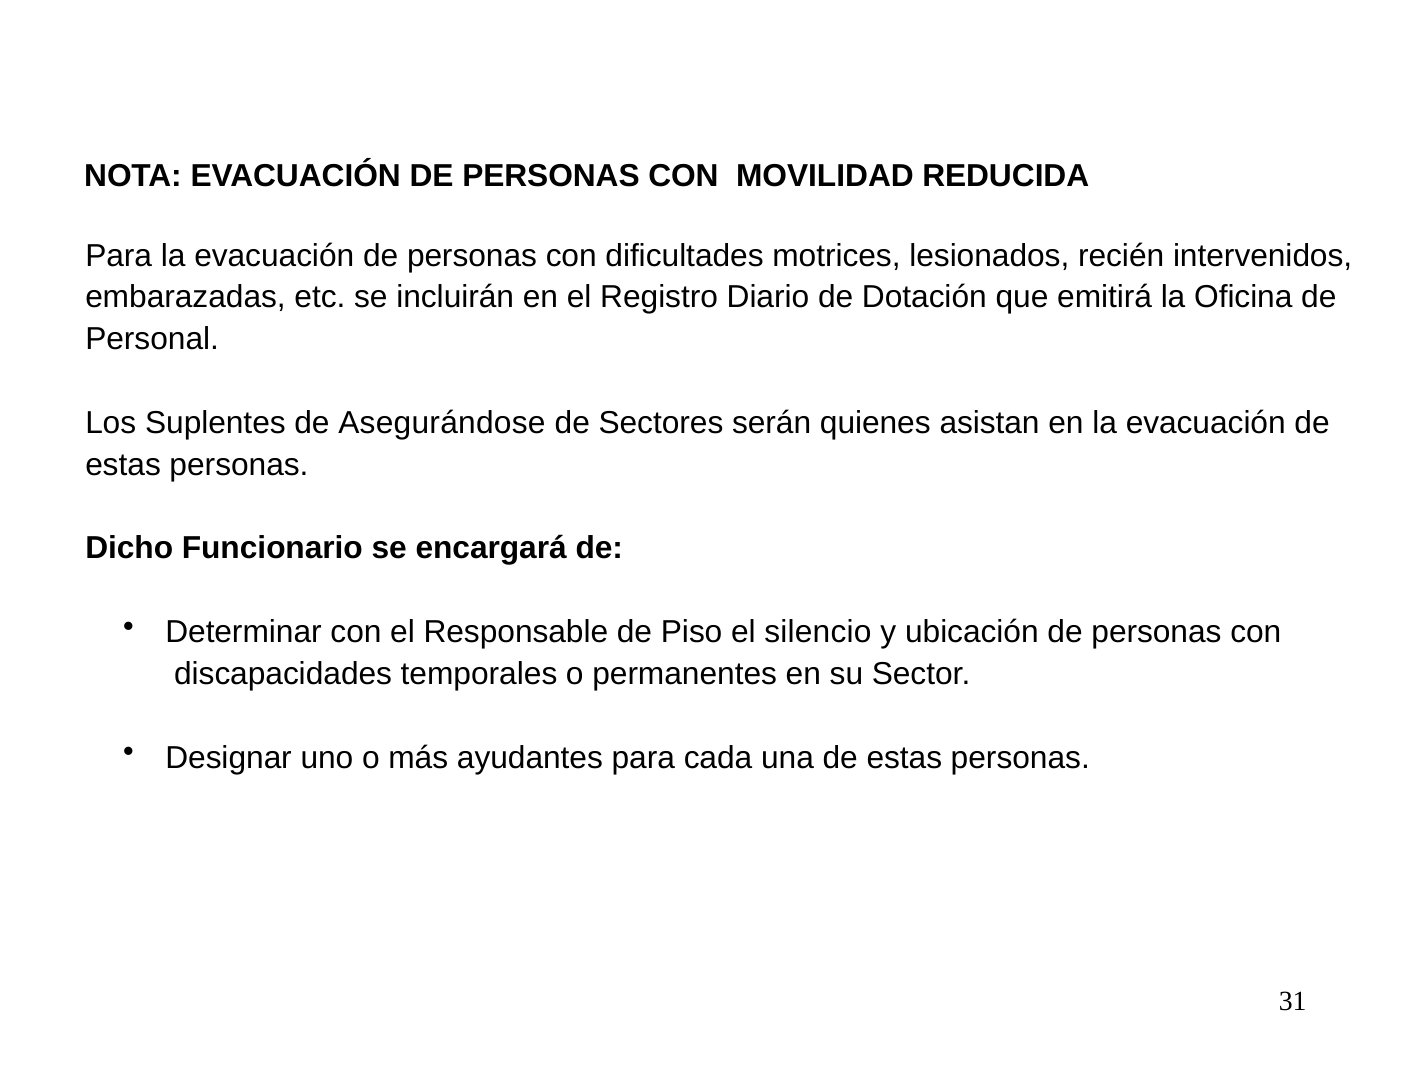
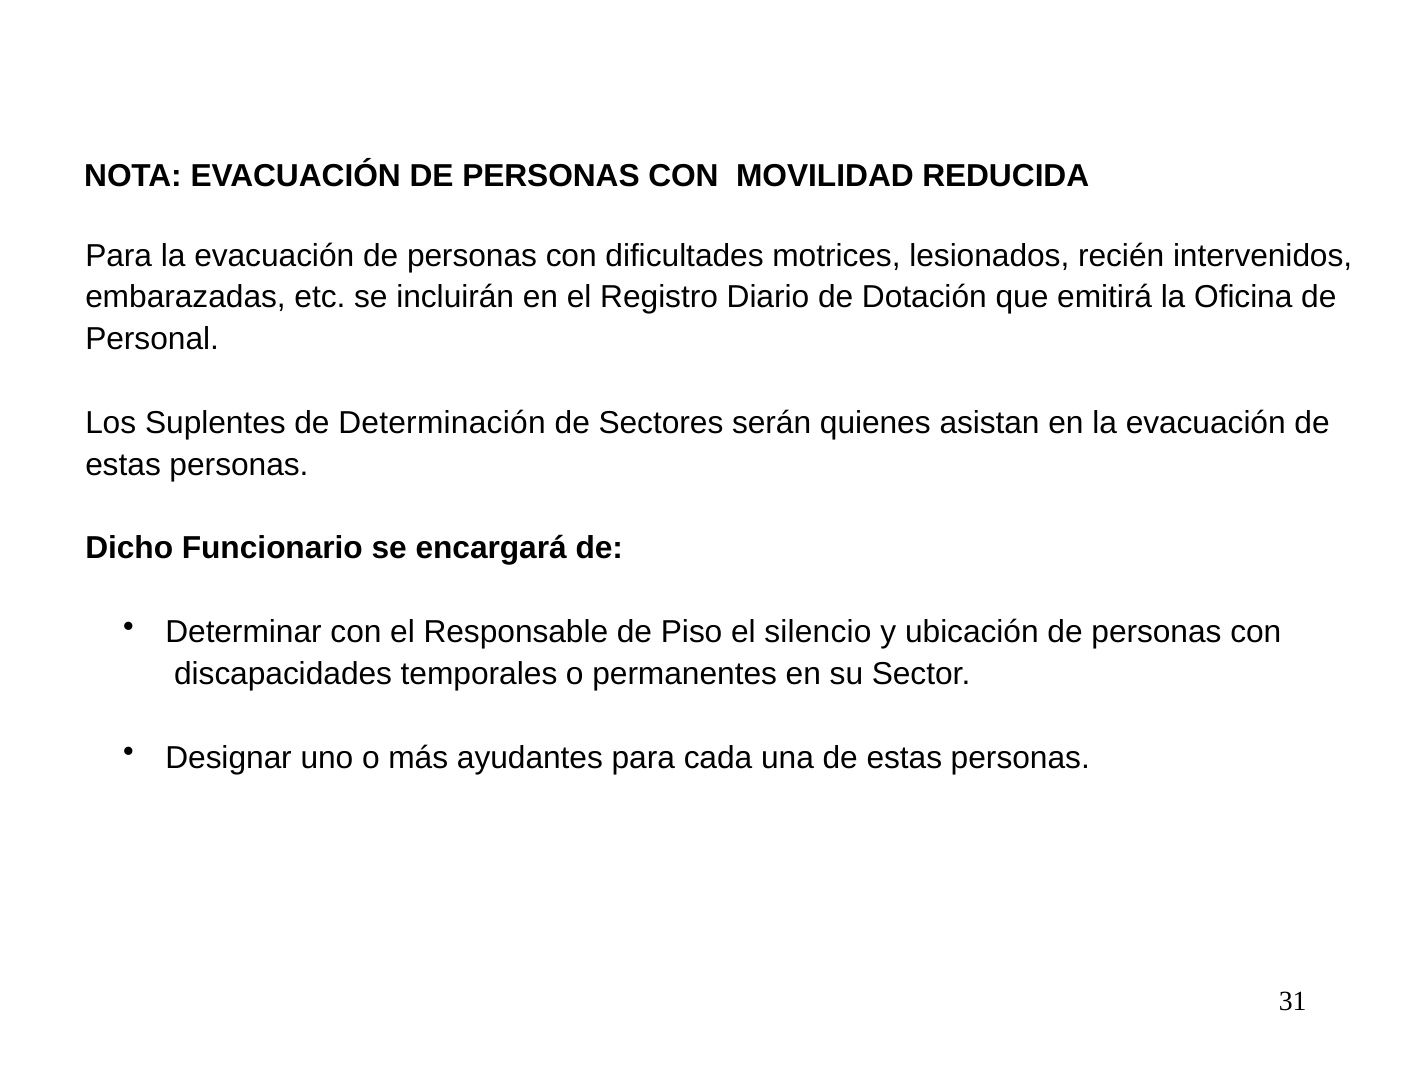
Asegurándose: Asegurándose -> Determinación
